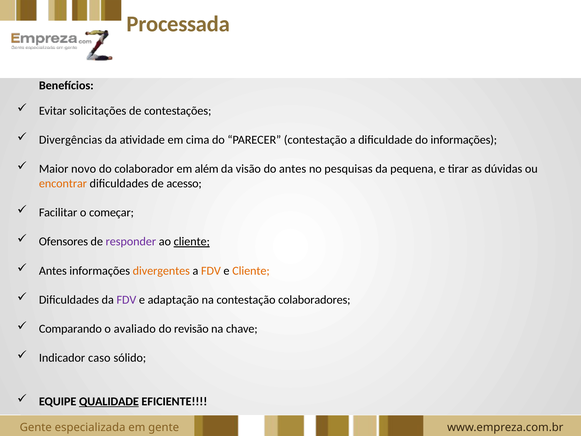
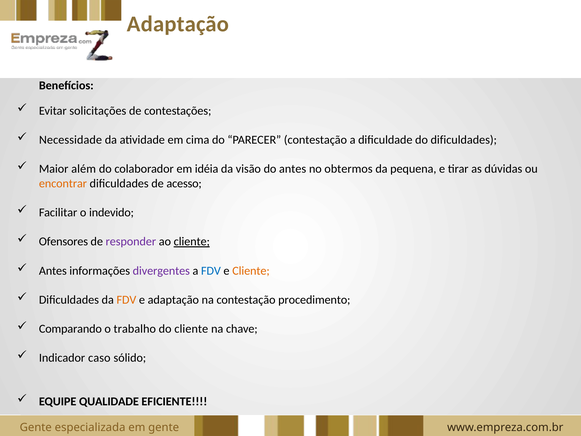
Processada at (178, 24): Processada -> Adaptação
Divergências: Divergências -> Necessidade
do informações: informações -> dificuldades
novo: novo -> além
além: além -> idéia
pesquisas: pesquisas -> obtermos
começar: começar -> indevido
divergentes colour: orange -> purple
FDV at (211, 271) colour: orange -> blue
FDV at (126, 300) colour: purple -> orange
colaboradores: colaboradores -> procedimento
avaliado: avaliado -> trabalho
do revisão: revisão -> cliente
QUALIDADE underline: present -> none
